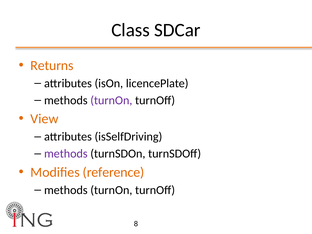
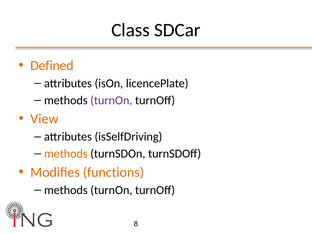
Returns: Returns -> Defined
methods at (66, 154) colour: purple -> orange
reference: reference -> functions
